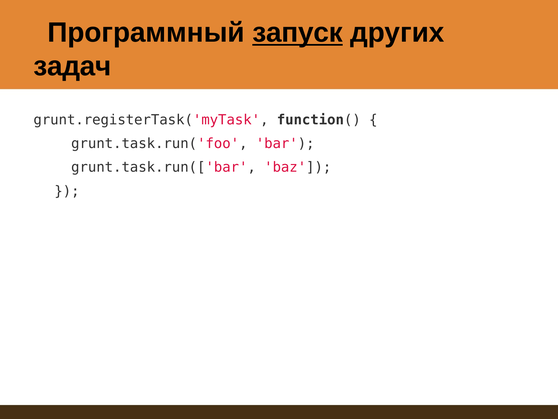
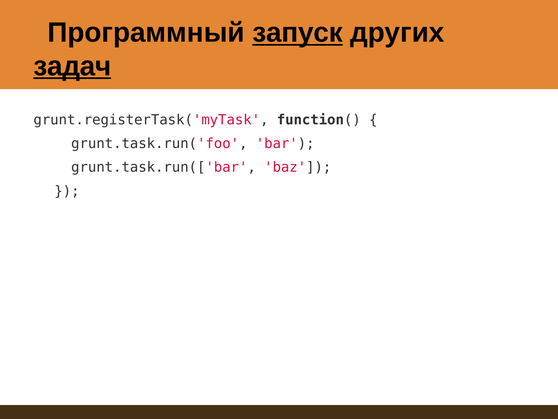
задач underline: none -> present
